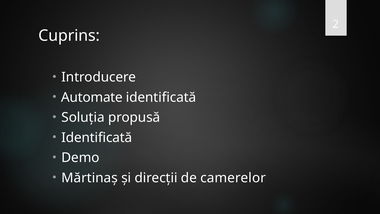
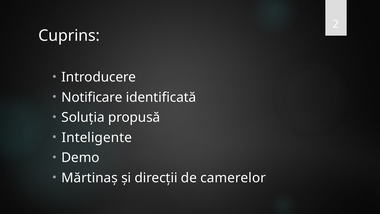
Automate: Automate -> Notificare
Identificată at (97, 137): Identificată -> Inteligente
